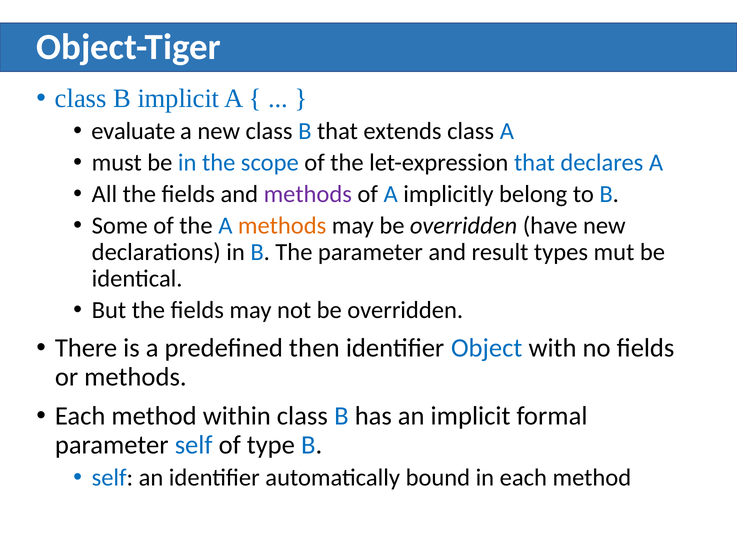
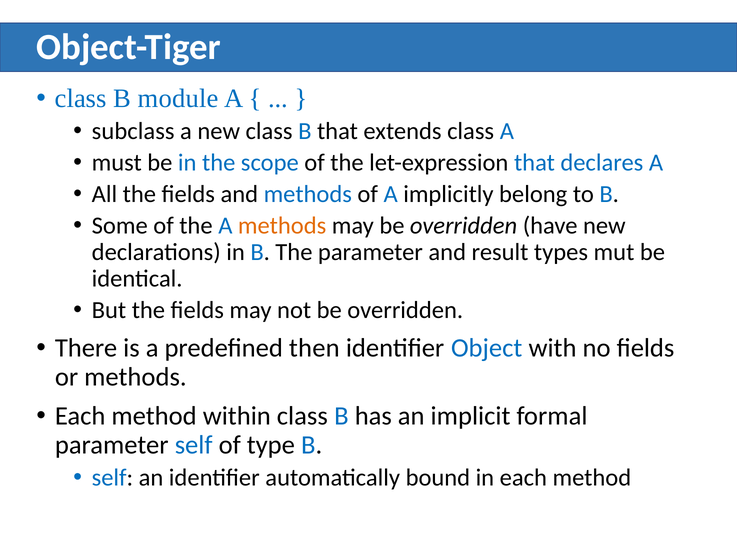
B implicit: implicit -> module
evaluate: evaluate -> subclass
methods at (308, 195) colour: purple -> blue
